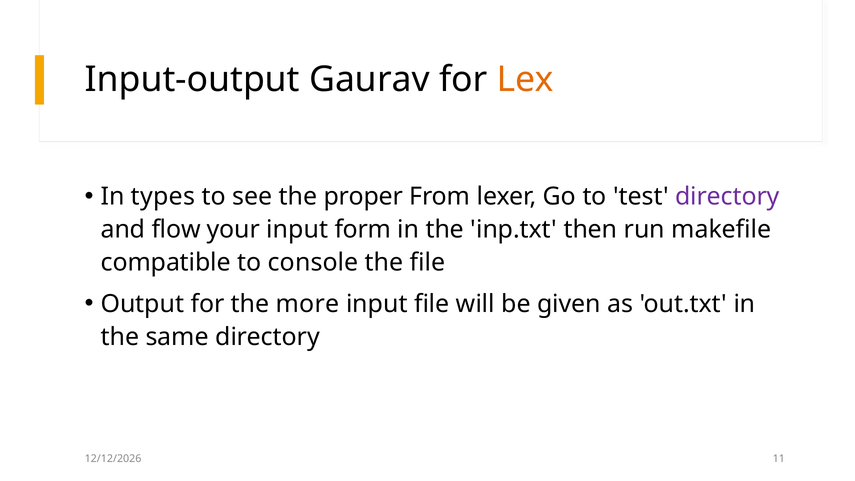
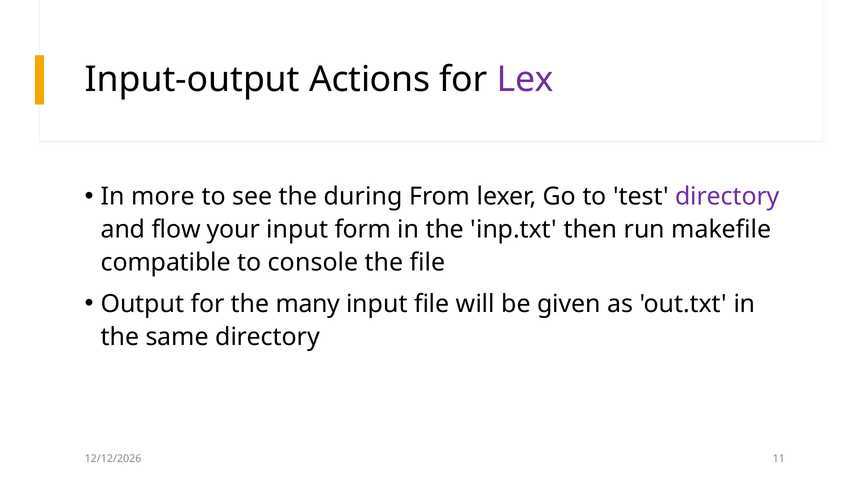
Gaurav: Gaurav -> Actions
Lex colour: orange -> purple
types: types -> more
proper: proper -> during
more: more -> many
